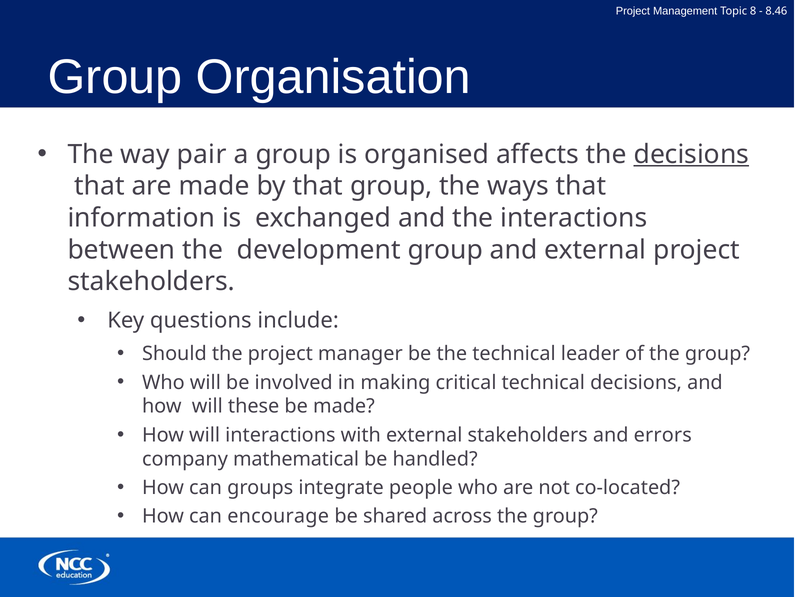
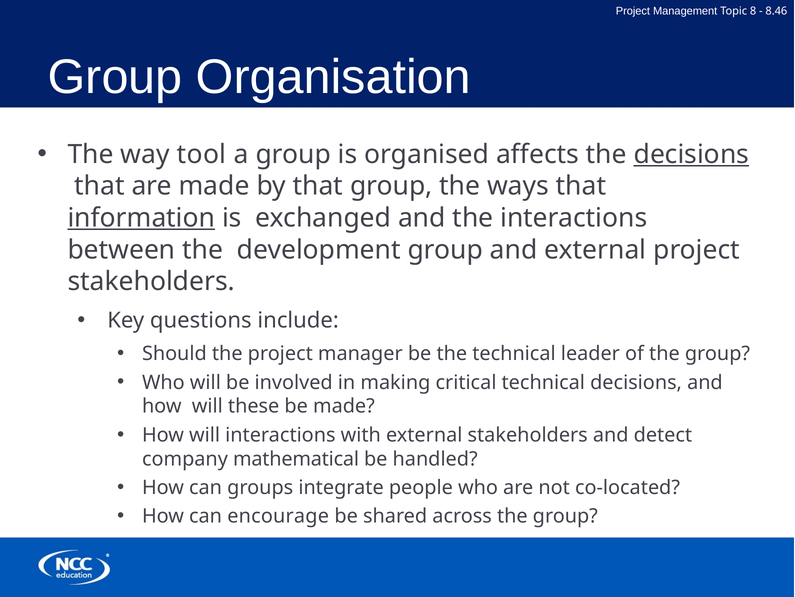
pair: pair -> tool
information underline: none -> present
errors: errors -> detect
